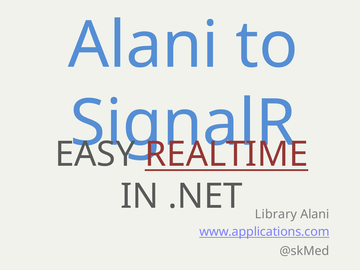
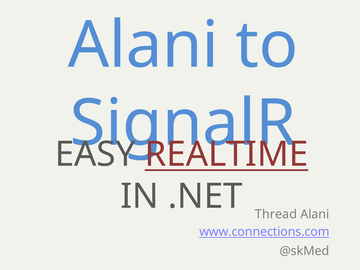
Library: Library -> Thread
www.applications.com: www.applications.com -> www.connections.com
